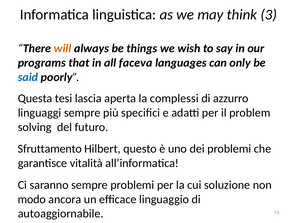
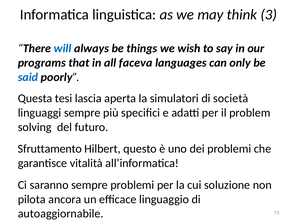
will colour: orange -> blue
complessi: complessi -> simulatori
azzurro: azzurro -> società
modo: modo -> pilota
